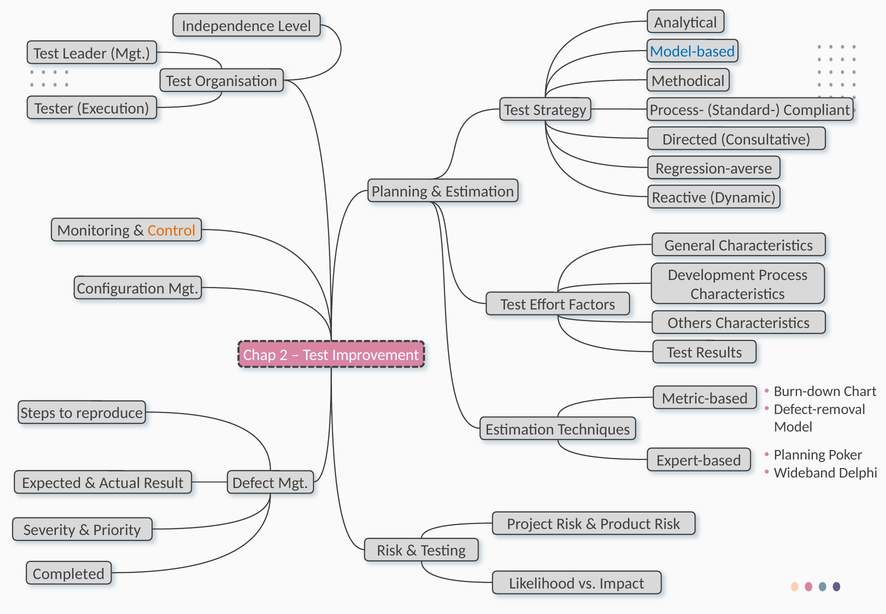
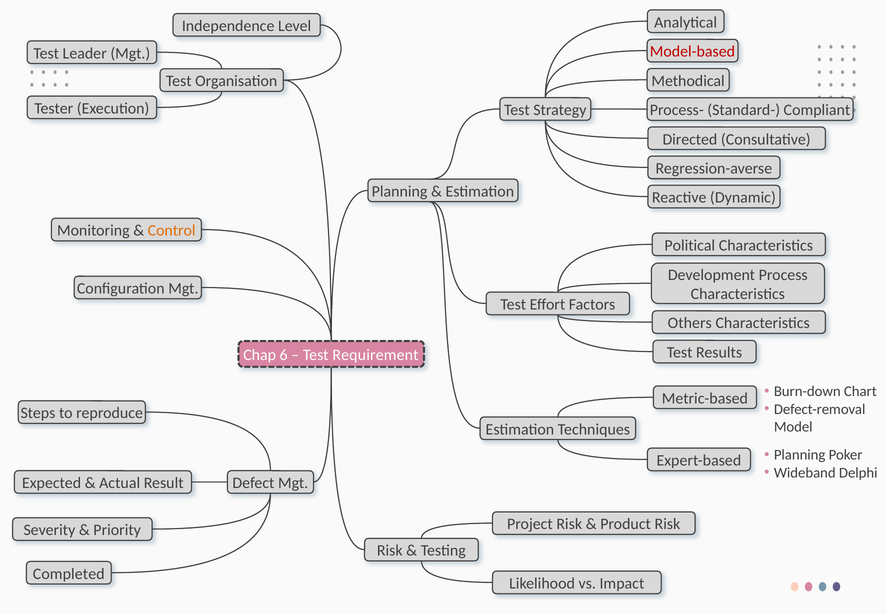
Model-based colour: blue -> red
General: General -> Political
2: 2 -> 6
Improvement: Improvement -> Requirement
